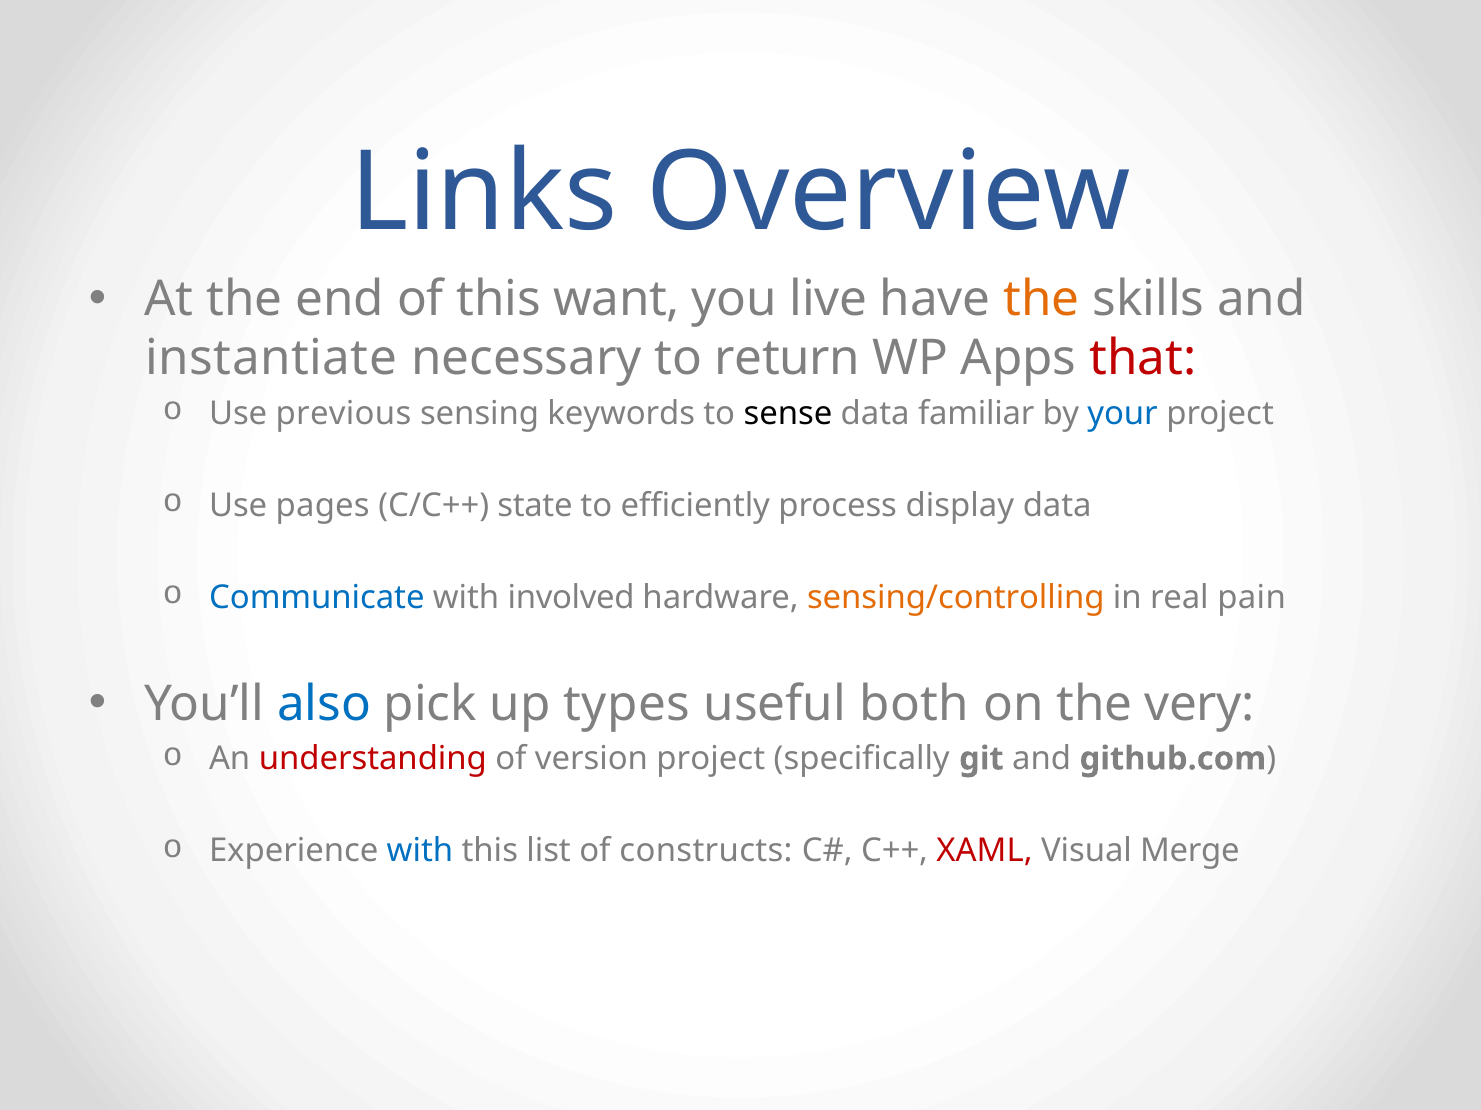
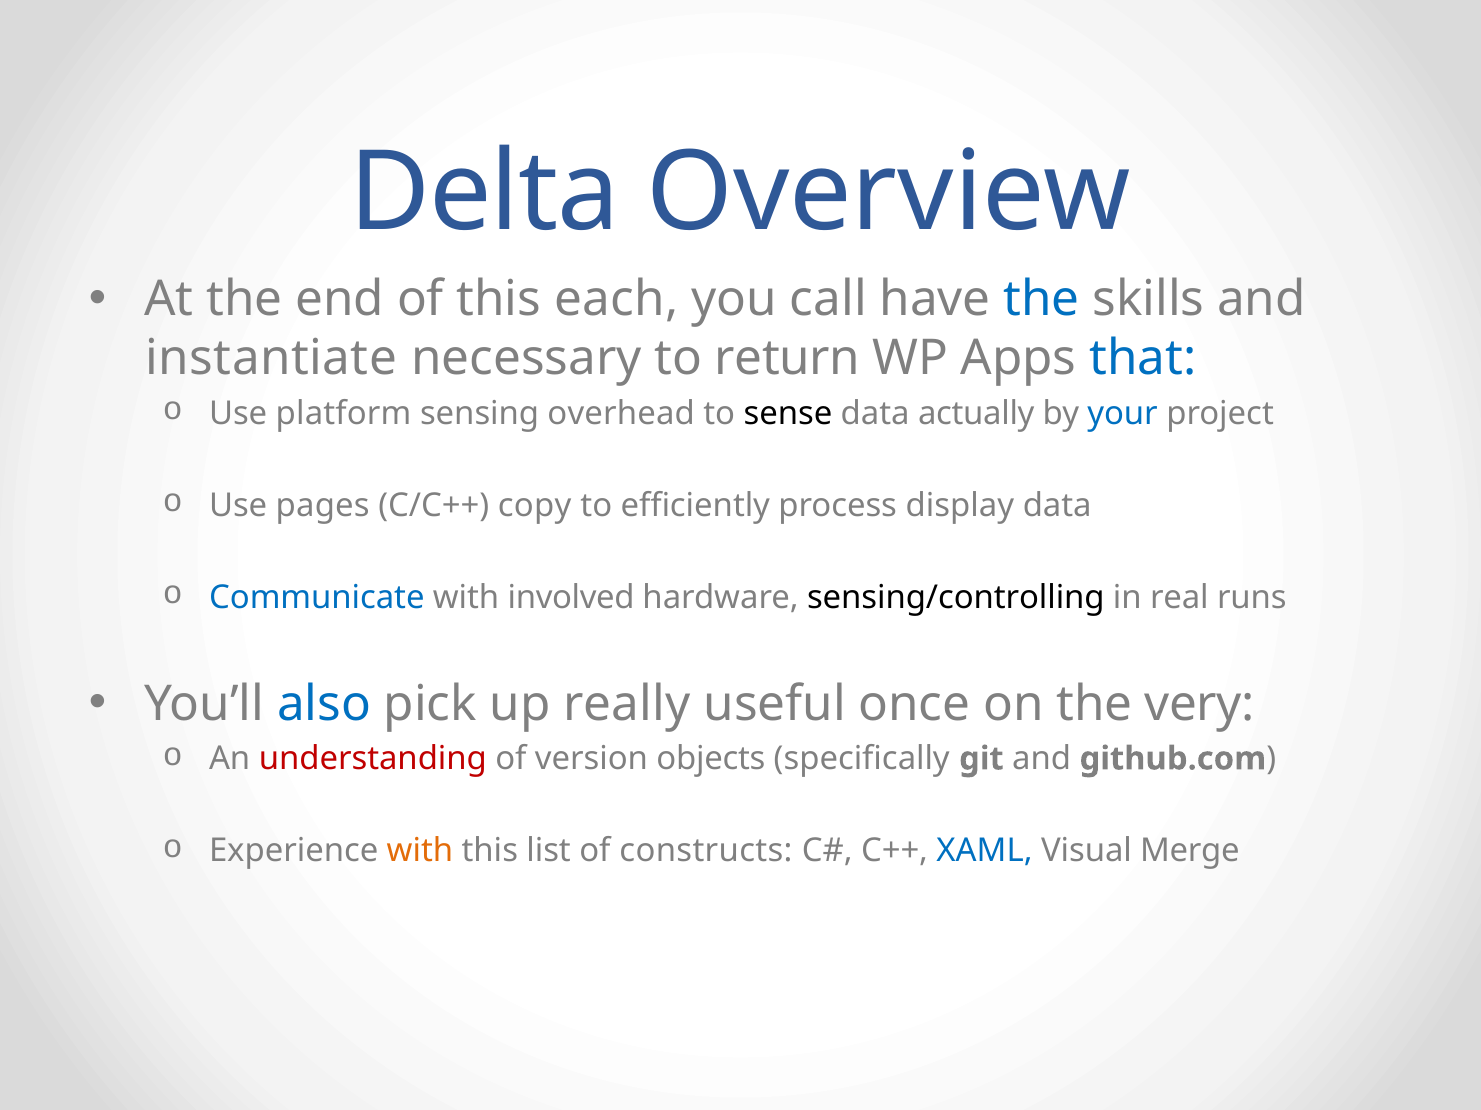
Links: Links -> Delta
want: want -> each
live: live -> call
the at (1042, 300) colour: orange -> blue
that colour: red -> blue
previous: previous -> platform
keywords: keywords -> overhead
familiar: familiar -> actually
state: state -> copy
sensing/controlling colour: orange -> black
pain: pain -> runs
types: types -> really
both: both -> once
version project: project -> objects
with at (420, 851) colour: blue -> orange
XAML colour: red -> blue
